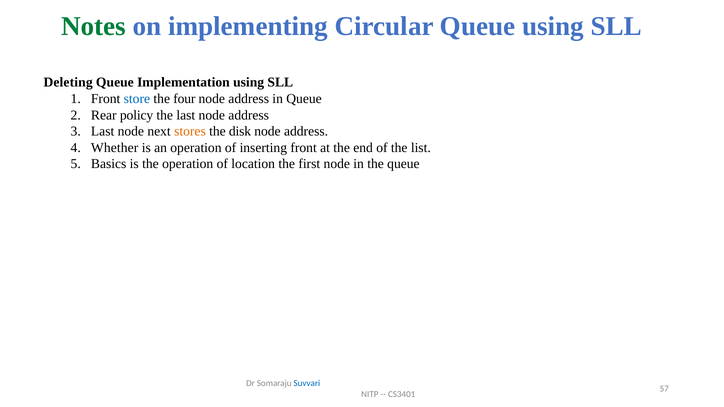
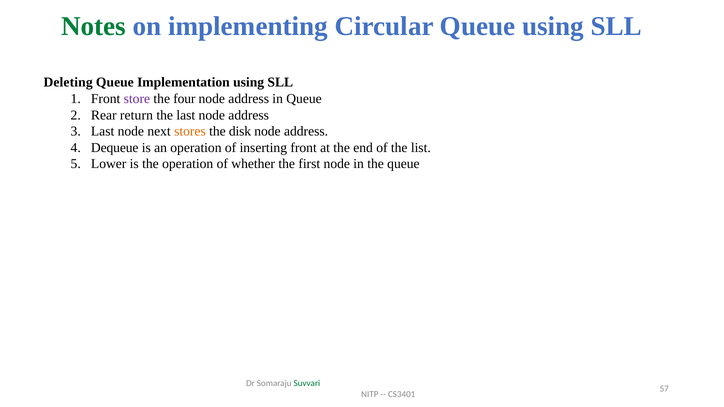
store colour: blue -> purple
policy: policy -> return
Whether: Whether -> Dequeue
Basics: Basics -> Lower
location: location -> whether
Suvvari colour: blue -> green
